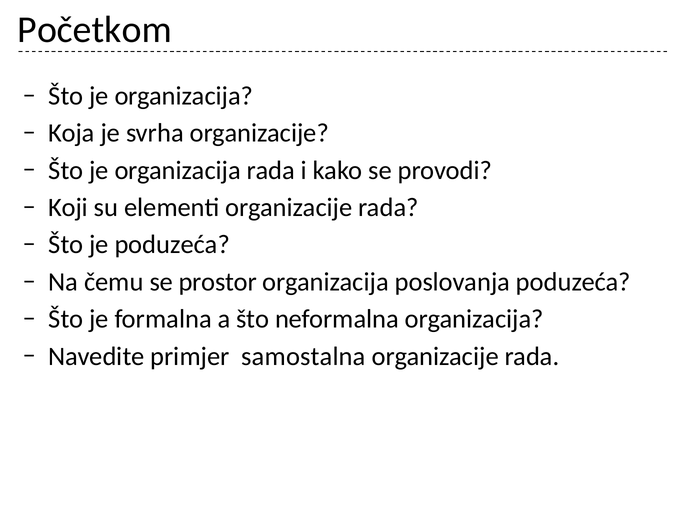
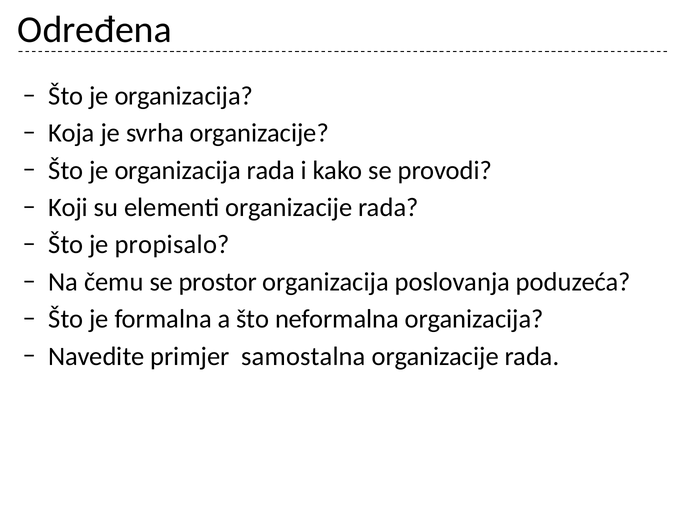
Početkom: Početkom -> Određena
je poduzeća: poduzeća -> propisalo
